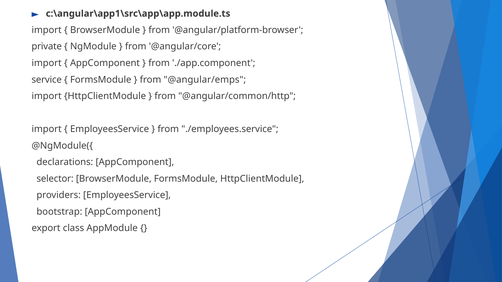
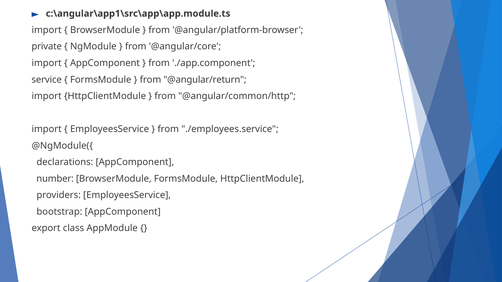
@angular/emps: @angular/emps -> @angular/return
selector: selector -> number
